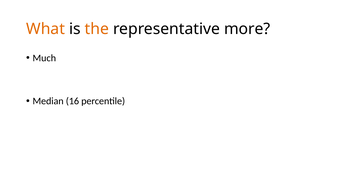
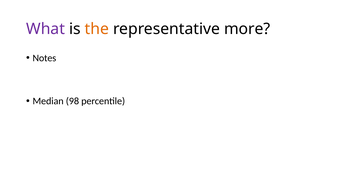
What colour: orange -> purple
Much: Much -> Notes
16: 16 -> 98
